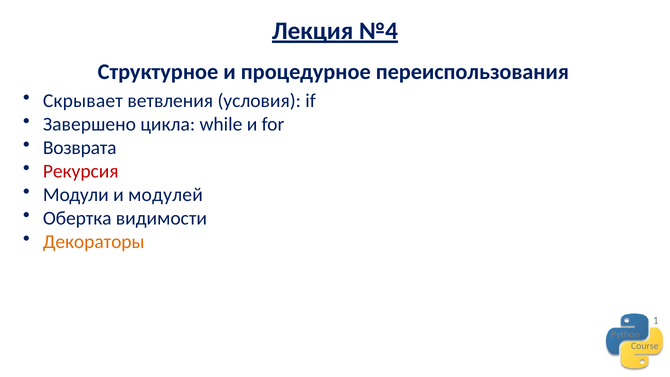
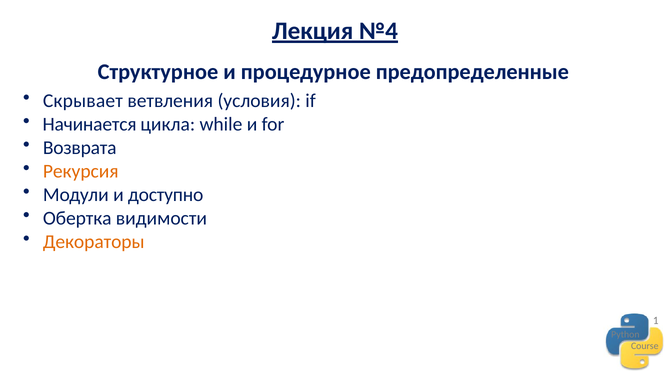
переиспользования: переиспользования -> предопределенные
Завершено: Завершено -> Начинается
Рекурсия colour: red -> orange
модулей: модулей -> доступно
